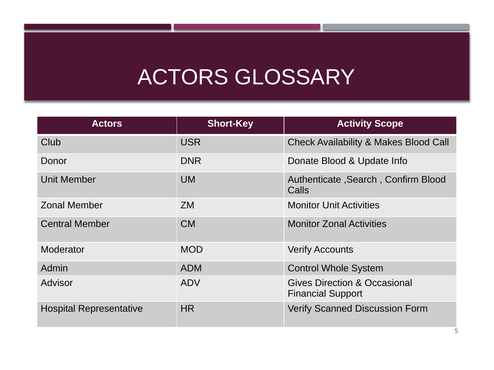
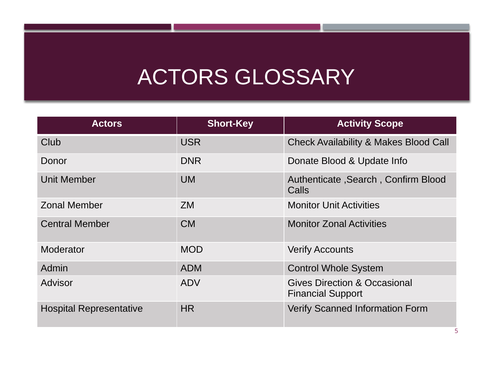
Discussion: Discussion -> Information
